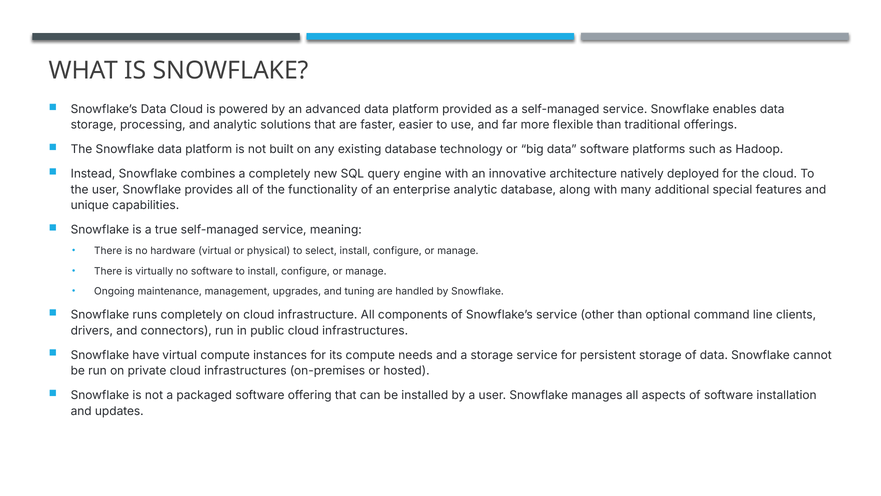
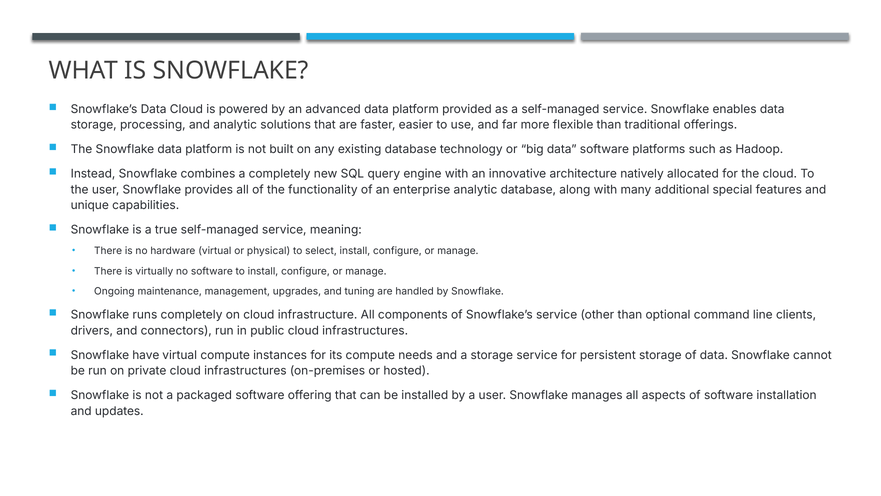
deployed: deployed -> allocated
